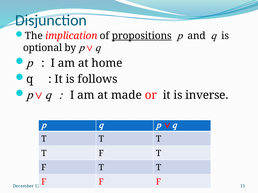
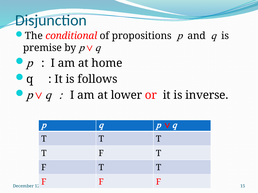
implication: implication -> conditional
propositions underline: present -> none
optional: optional -> premise
made: made -> lower
